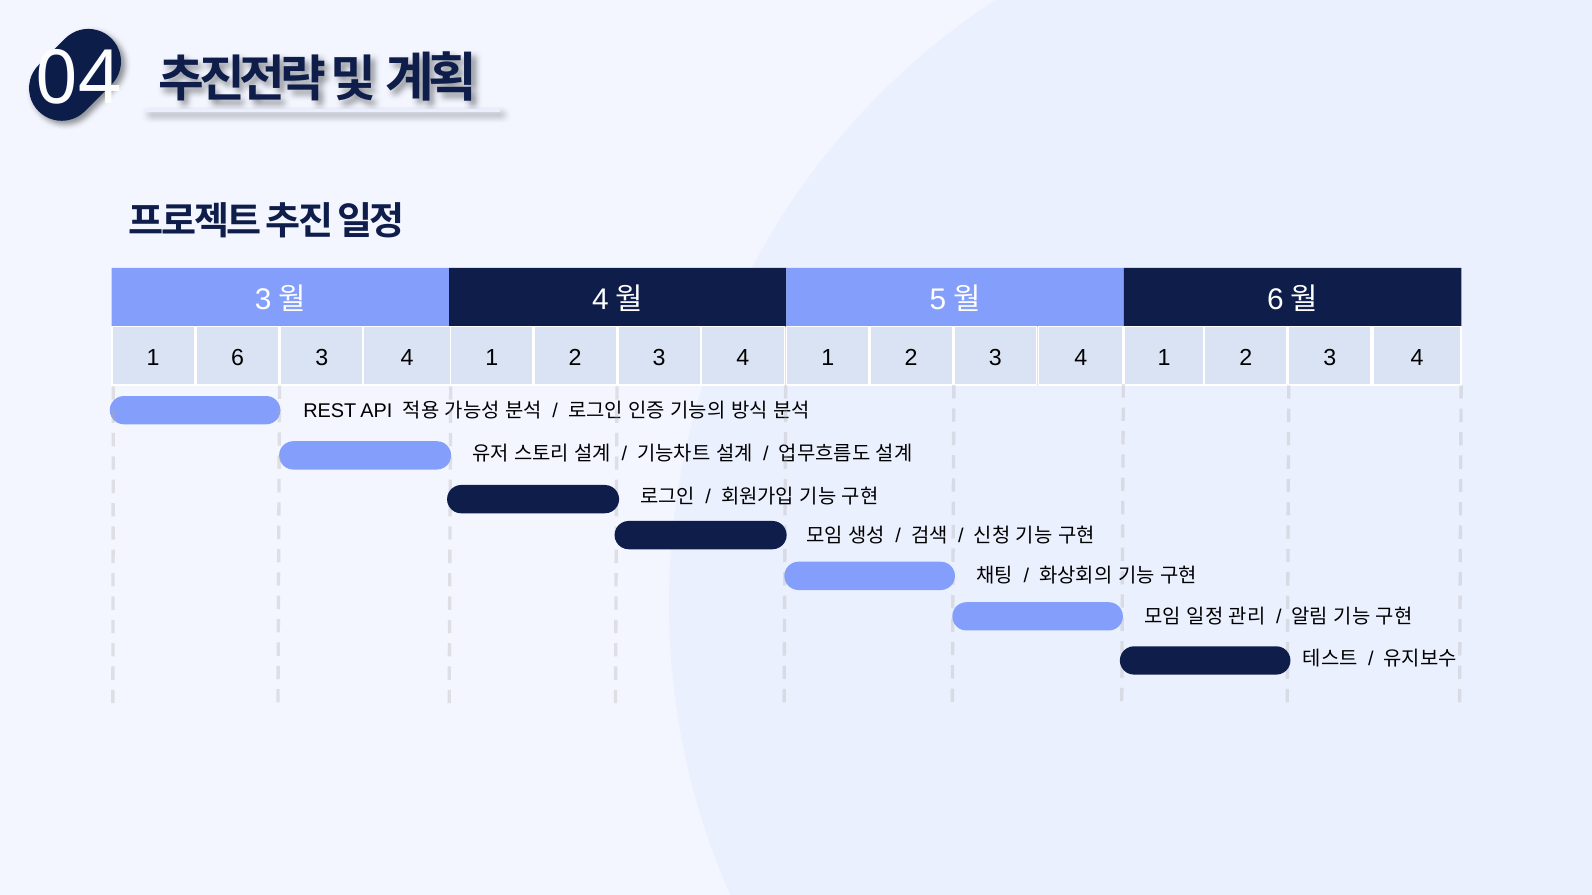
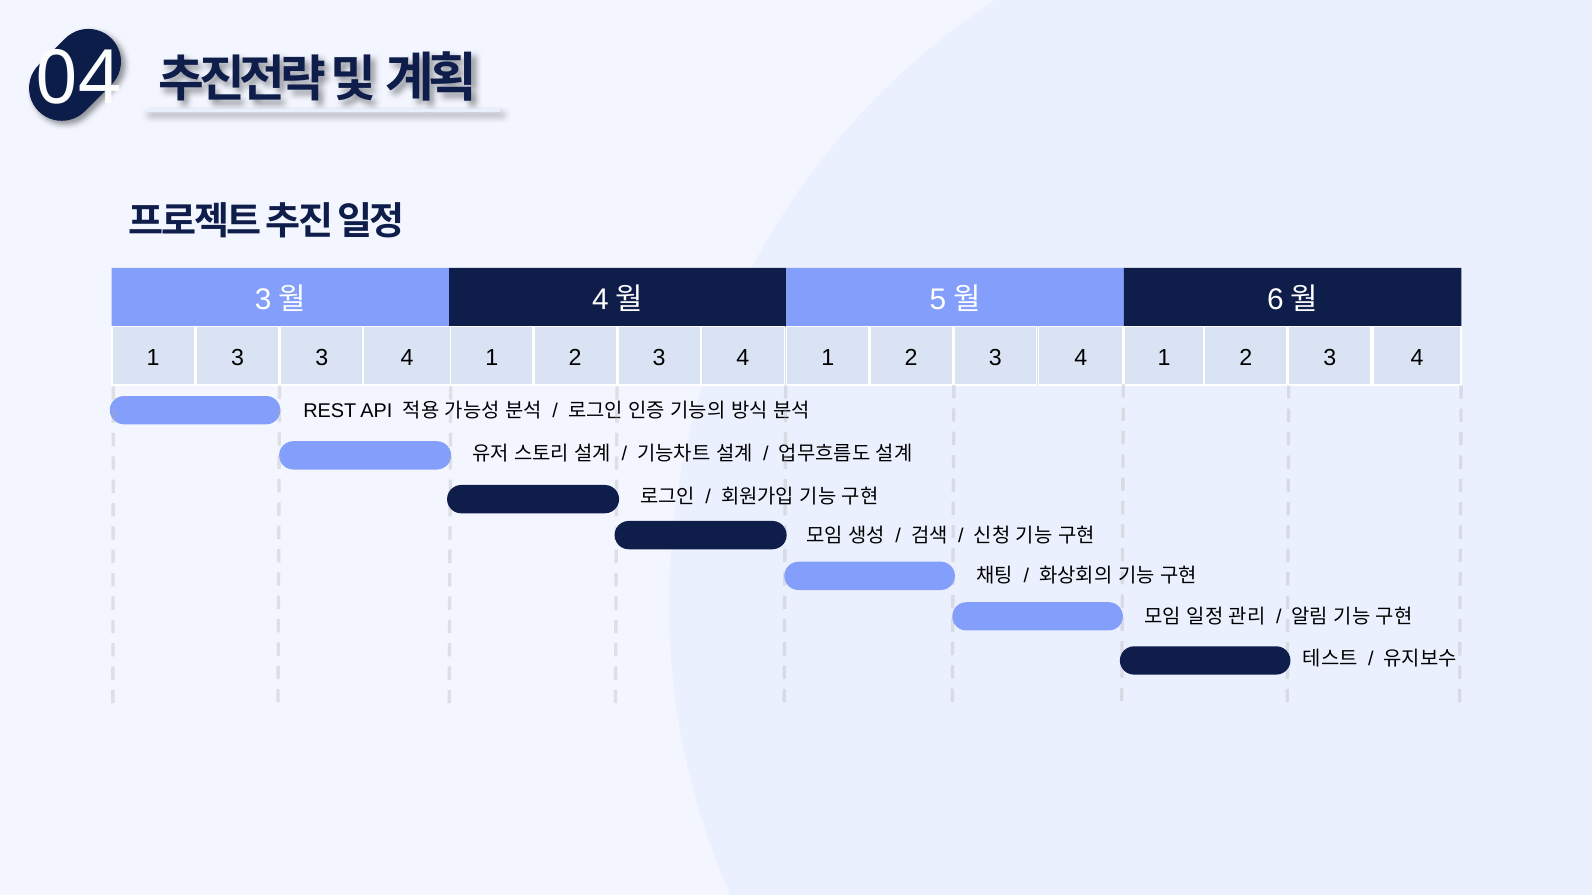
1 6: 6 -> 3
